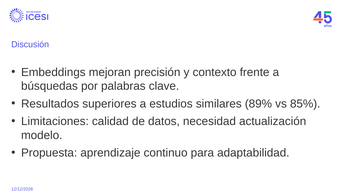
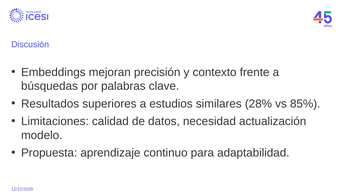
89%: 89% -> 28%
